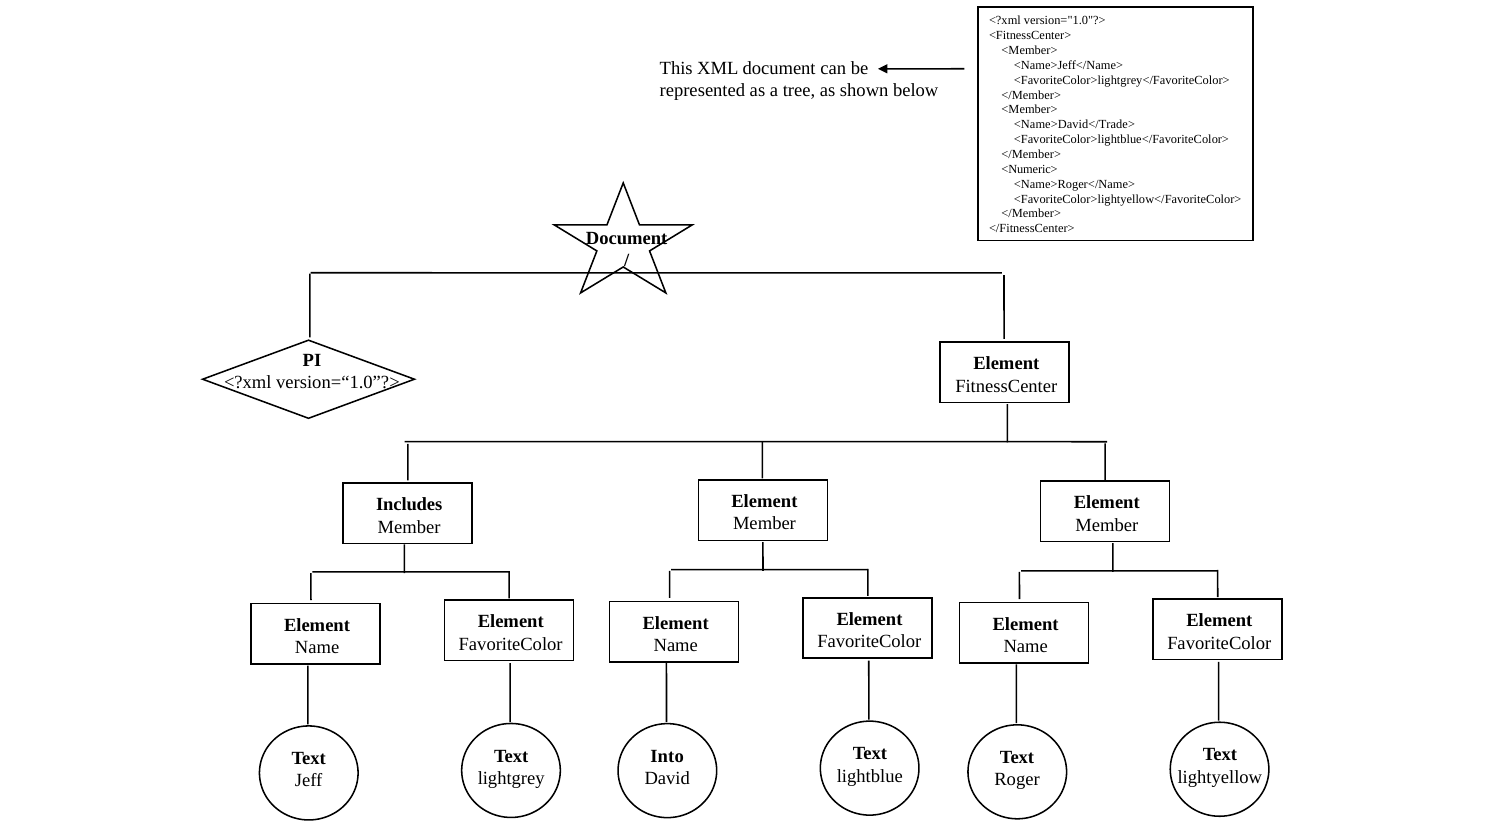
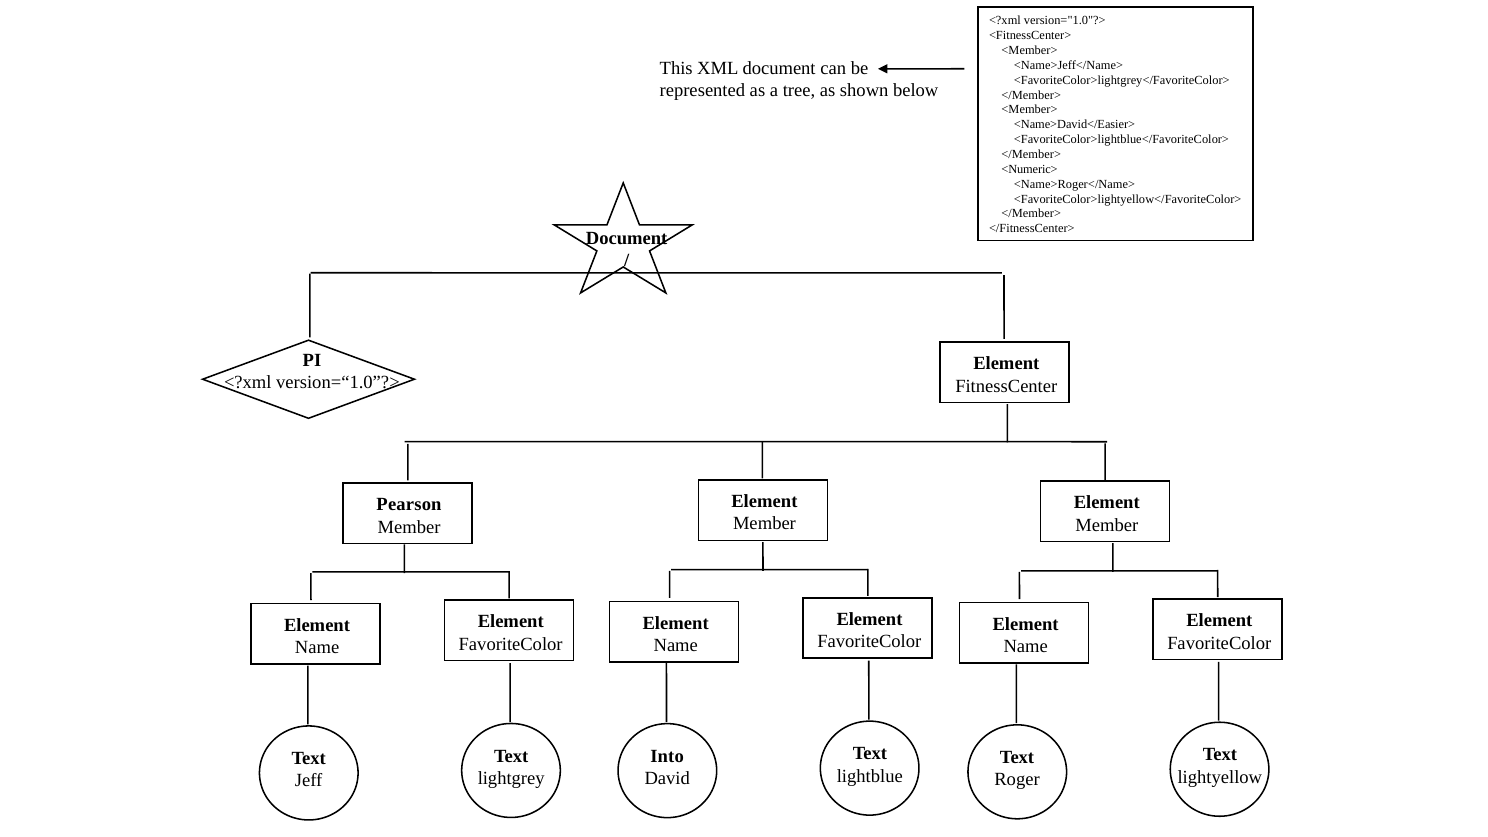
<Name>David</Trade>: <Name>David</Trade> -> <Name>David</Easier>
Includes: Includes -> Pearson
